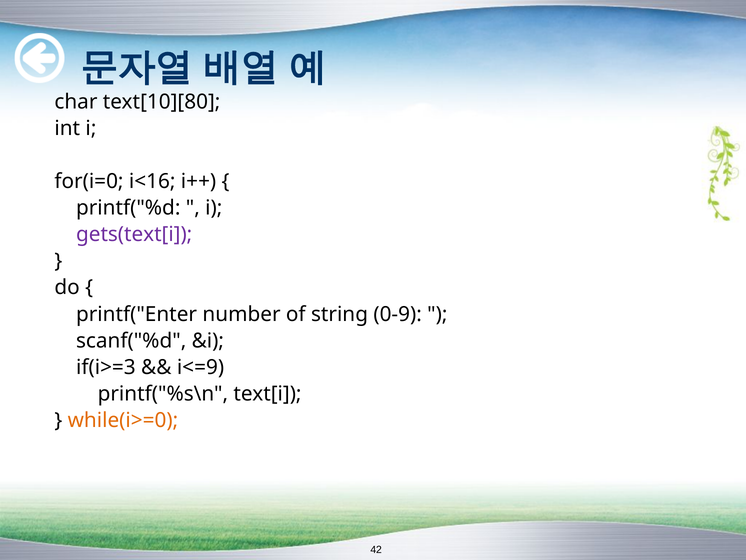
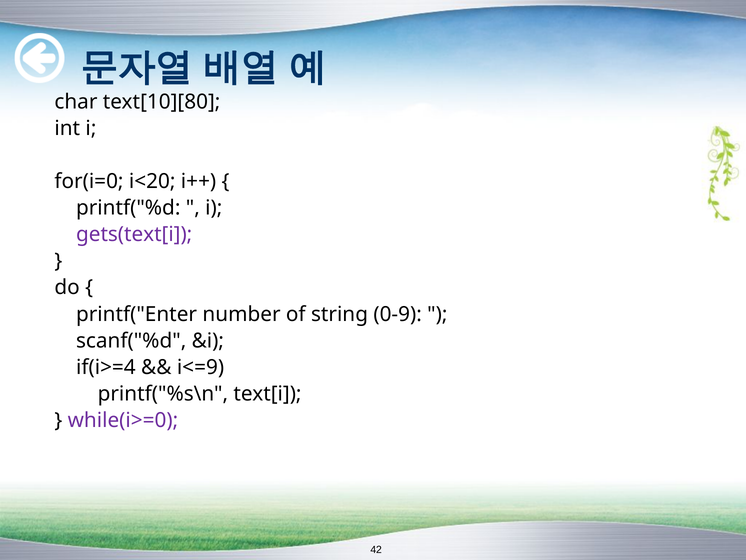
i<16: i<16 -> i<20
if(i>=3: if(i>=3 -> if(i>=4
while(i>=0 colour: orange -> purple
